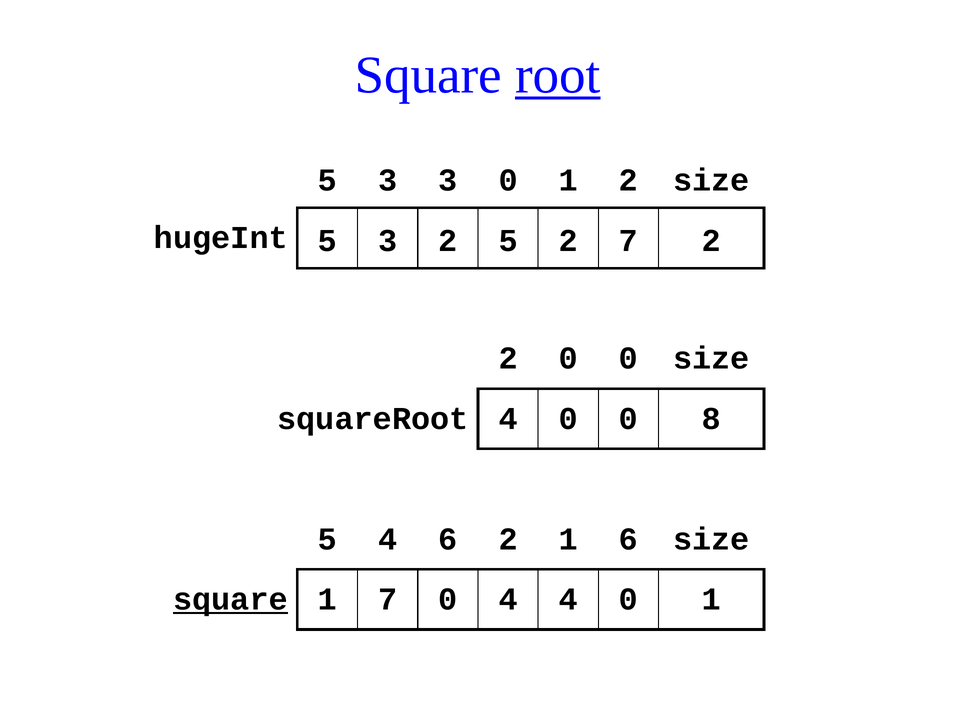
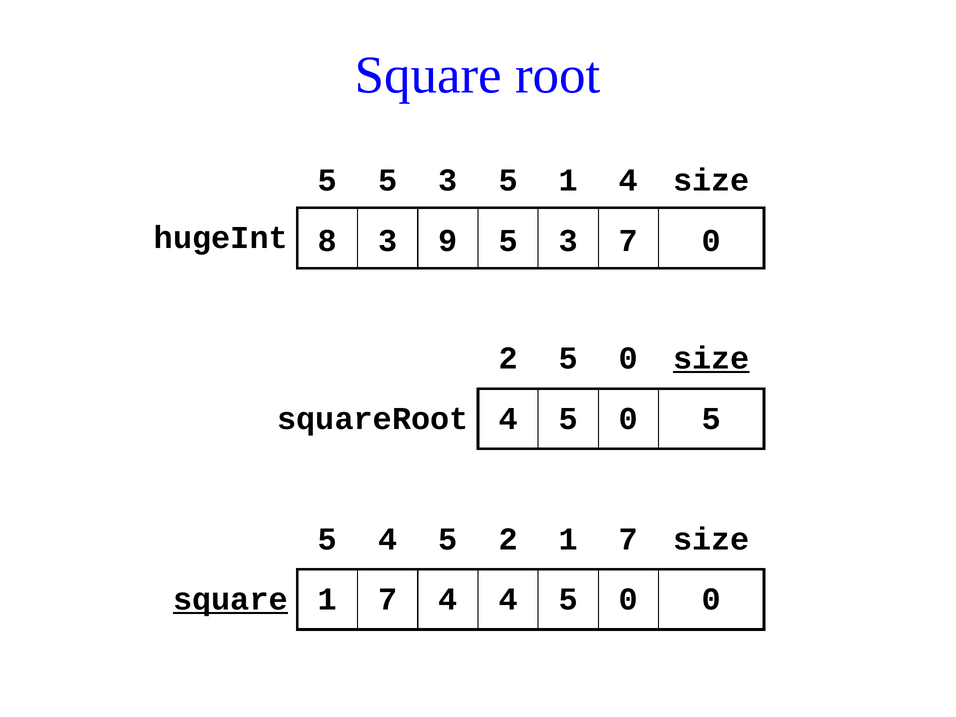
root underline: present -> none
3 at (388, 180): 3 -> 5
3 0: 0 -> 5
1 2: 2 -> 4
hugeInt 5: 5 -> 8
3 2: 2 -> 9
2 at (568, 241): 2 -> 3
7 2: 2 -> 0
2 0: 0 -> 5
size at (711, 358) underline: none -> present
squareRoot 4 0: 0 -> 5
0 8: 8 -> 5
5 4 6: 6 -> 5
2 1 6: 6 -> 7
7 0: 0 -> 4
4 at (568, 599): 4 -> 5
1 at (711, 599): 1 -> 0
